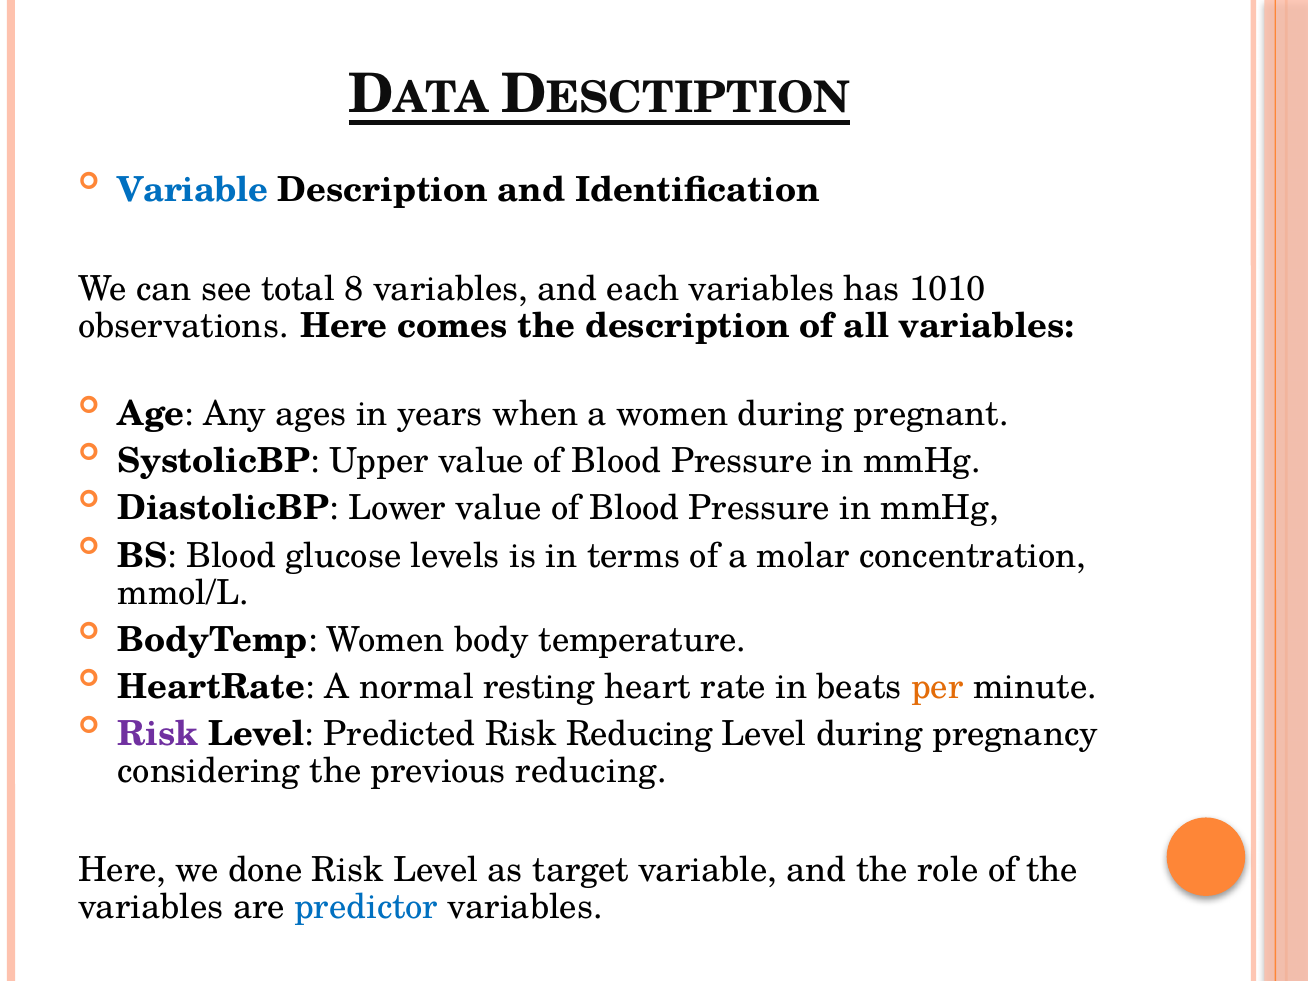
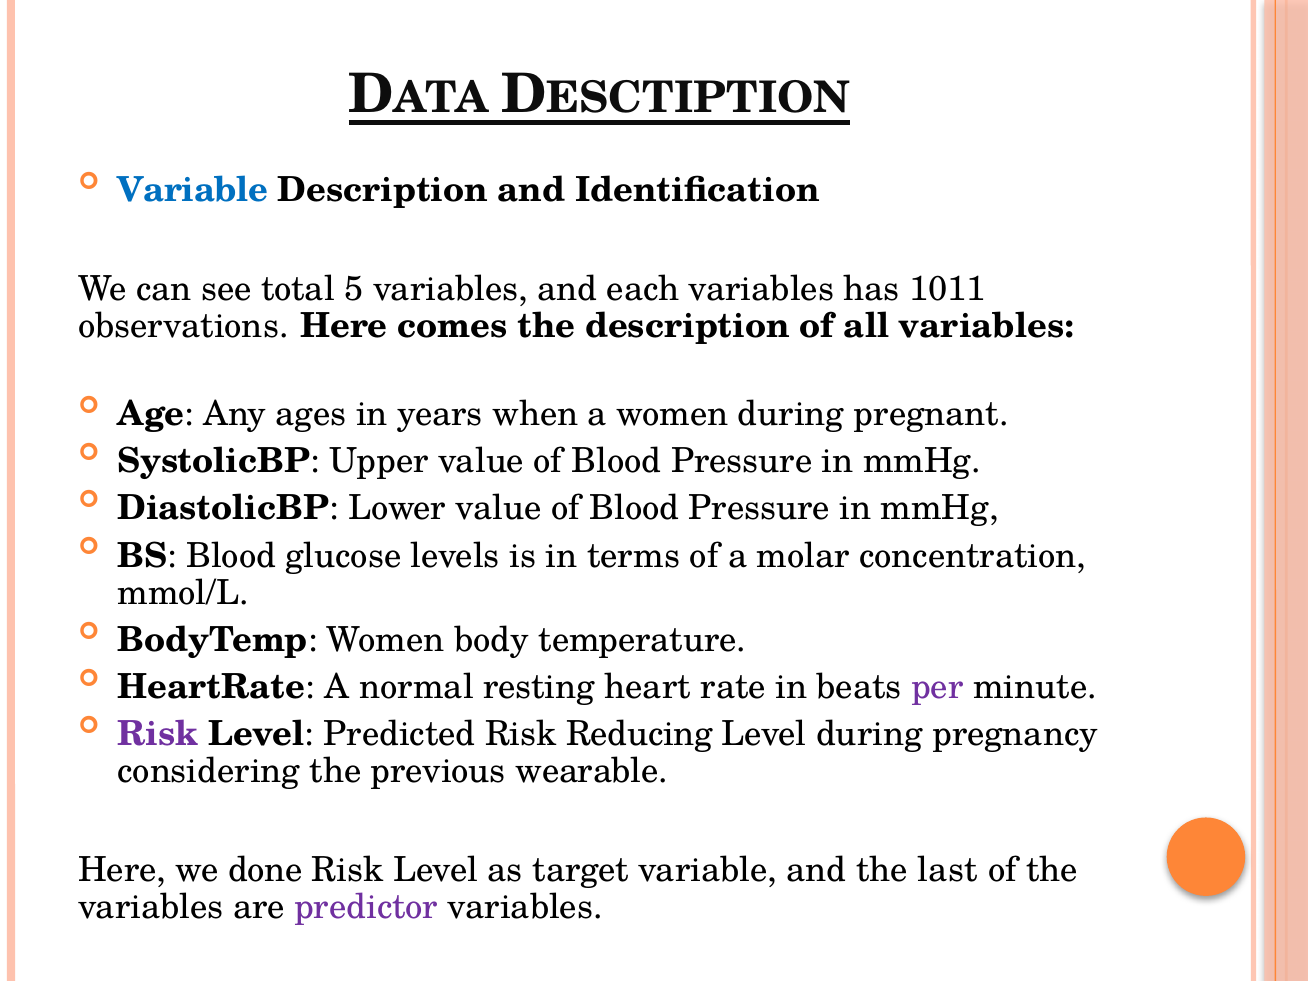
8: 8 -> 5
1010: 1010 -> 1011
per colour: orange -> purple
previous reducing: reducing -> wearable
role: role -> last
predictor colour: blue -> purple
